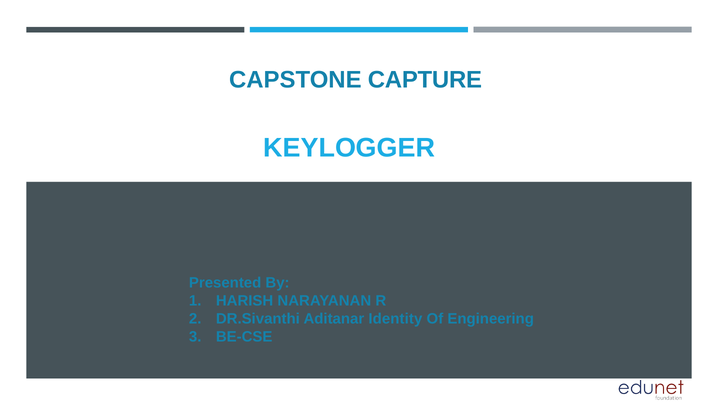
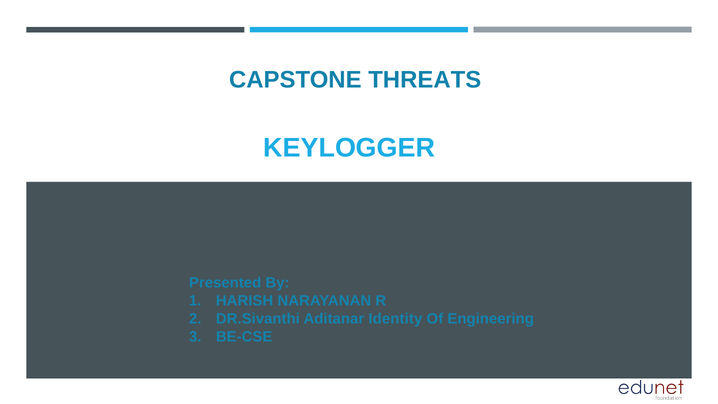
CAPTURE: CAPTURE -> THREATS
